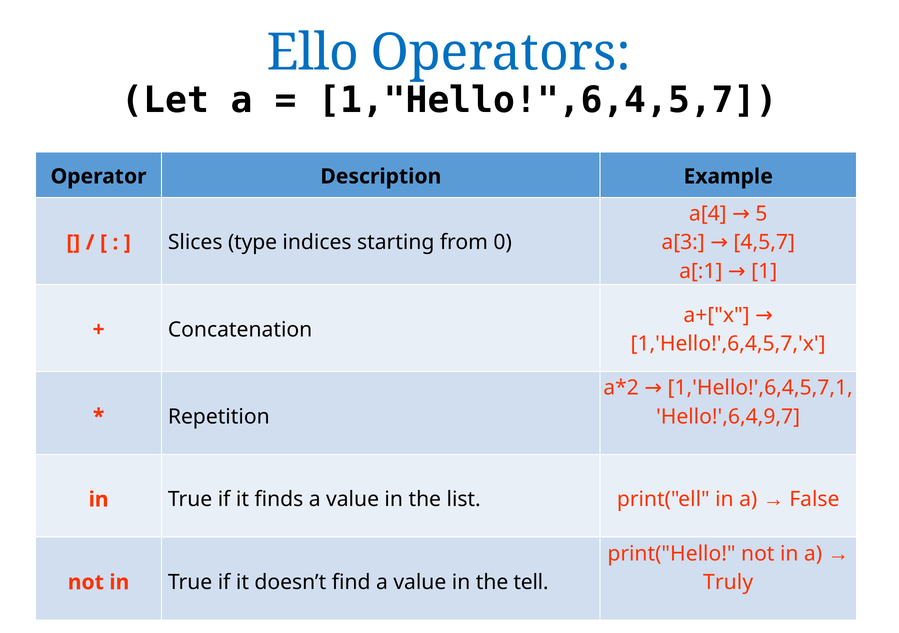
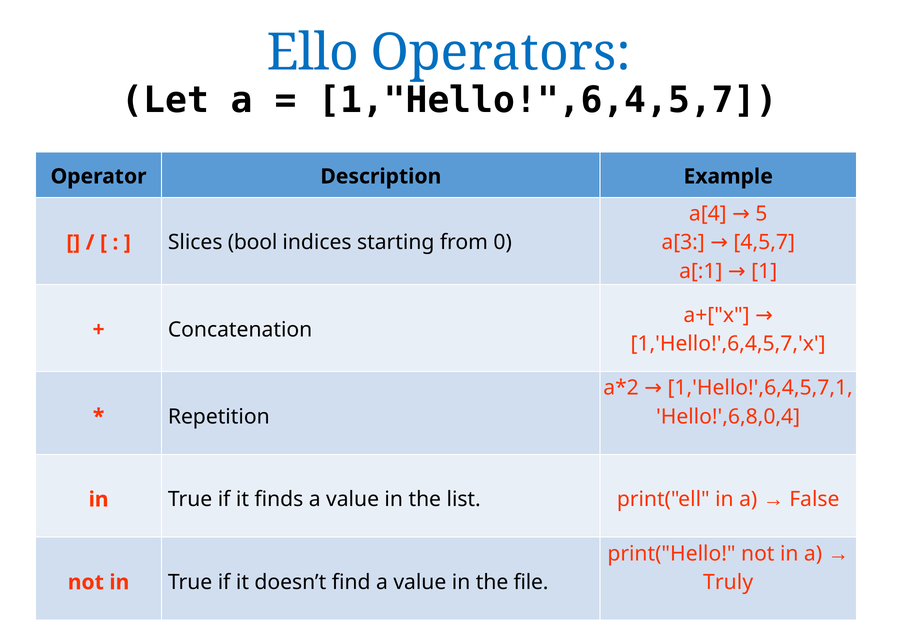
type: type -> bool
Hello!',6,4,9,7: Hello!',6,4,9,7 -> Hello!',6,8,0,4
tell: tell -> file
